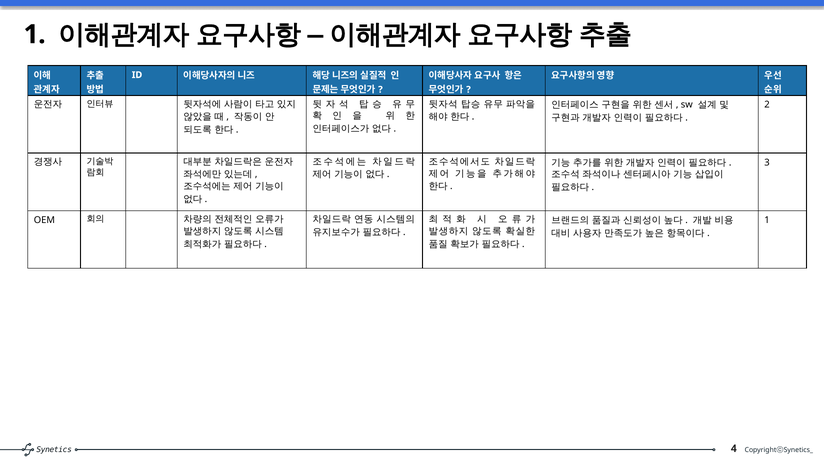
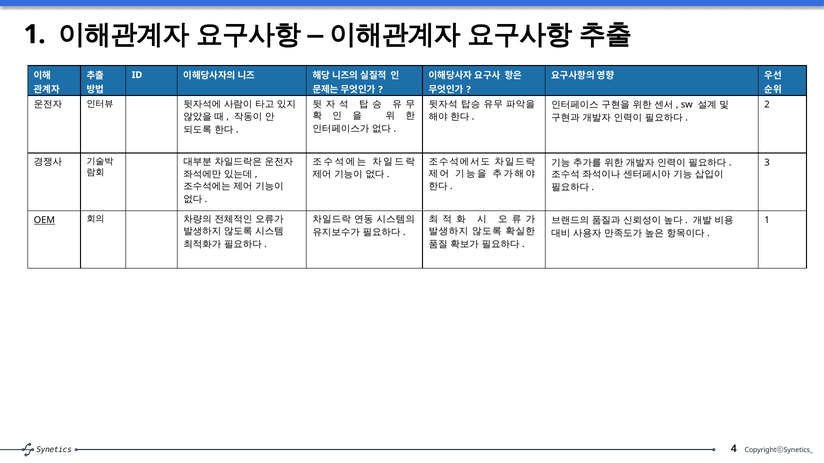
OEM underline: none -> present
